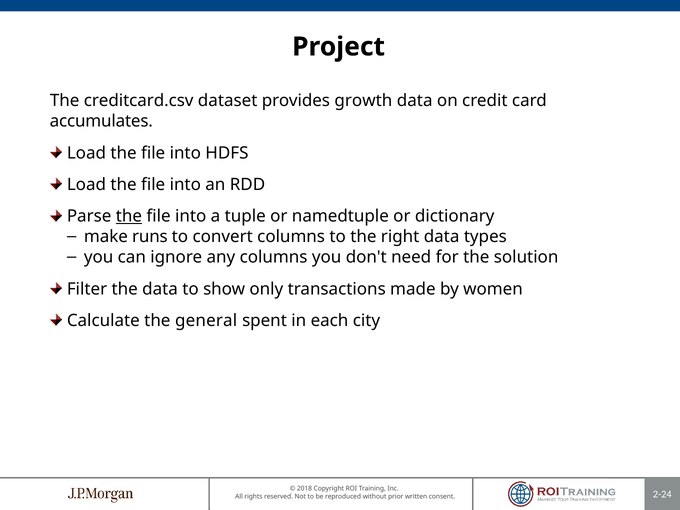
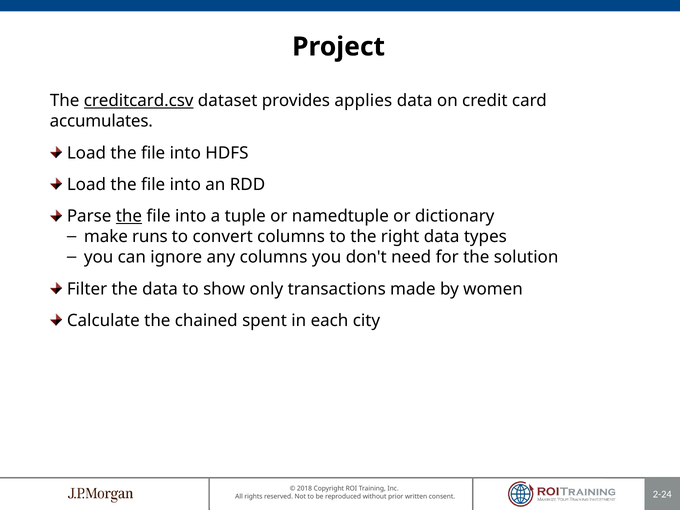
creditcard.csv underline: none -> present
growth: growth -> applies
general: general -> chained
